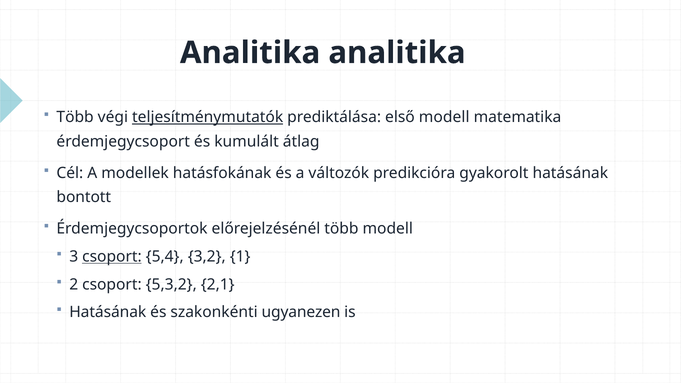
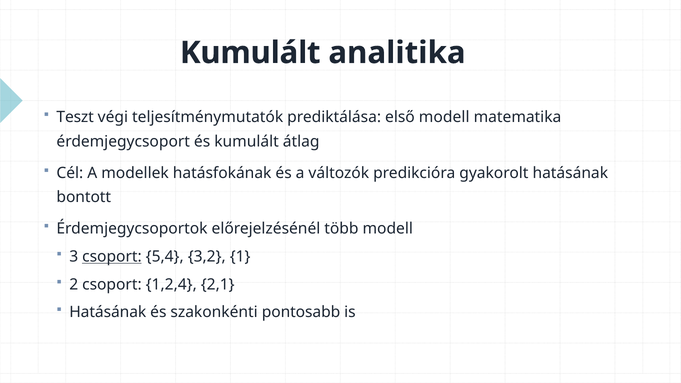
Analitika at (250, 53): Analitika -> Kumulált
Több at (75, 117): Több -> Teszt
teljesítménymutatók underline: present -> none
5,3,2: 5,3,2 -> 1,2,4
ugyanezen: ugyanezen -> pontosabb
